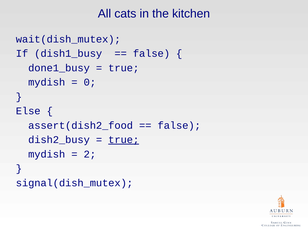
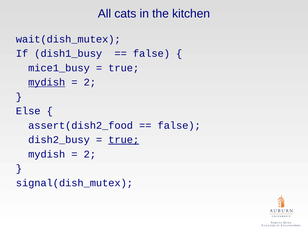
done1_busy: done1_busy -> mice1_busy
mydish at (47, 82) underline: none -> present
0 at (90, 82): 0 -> 2
